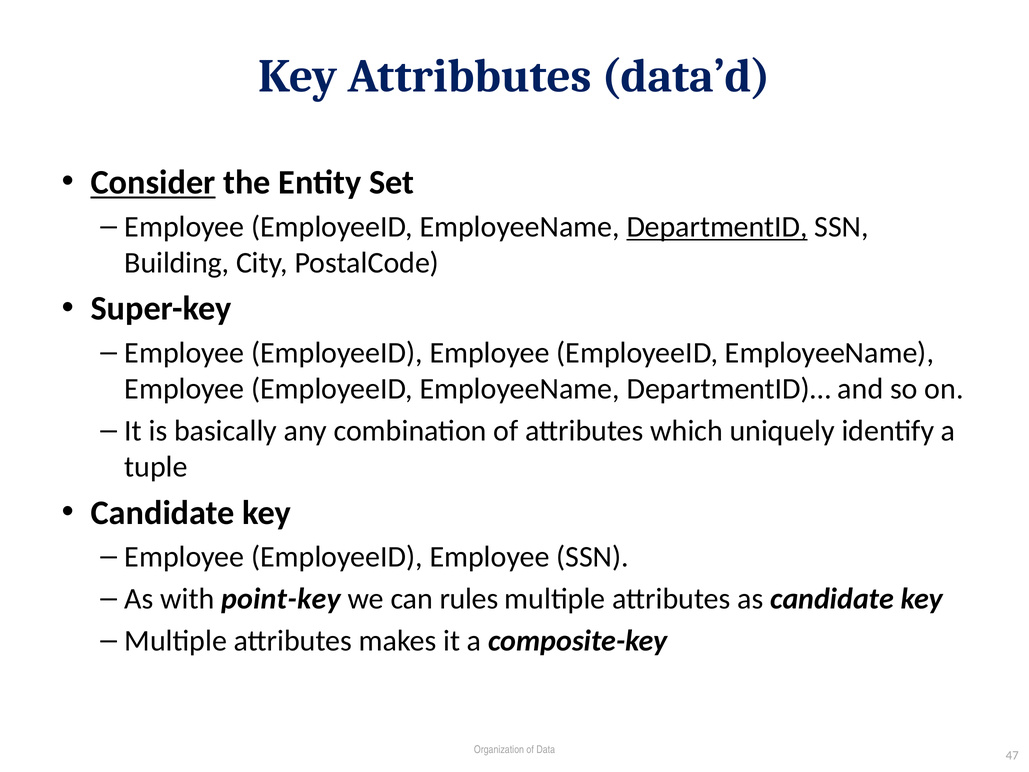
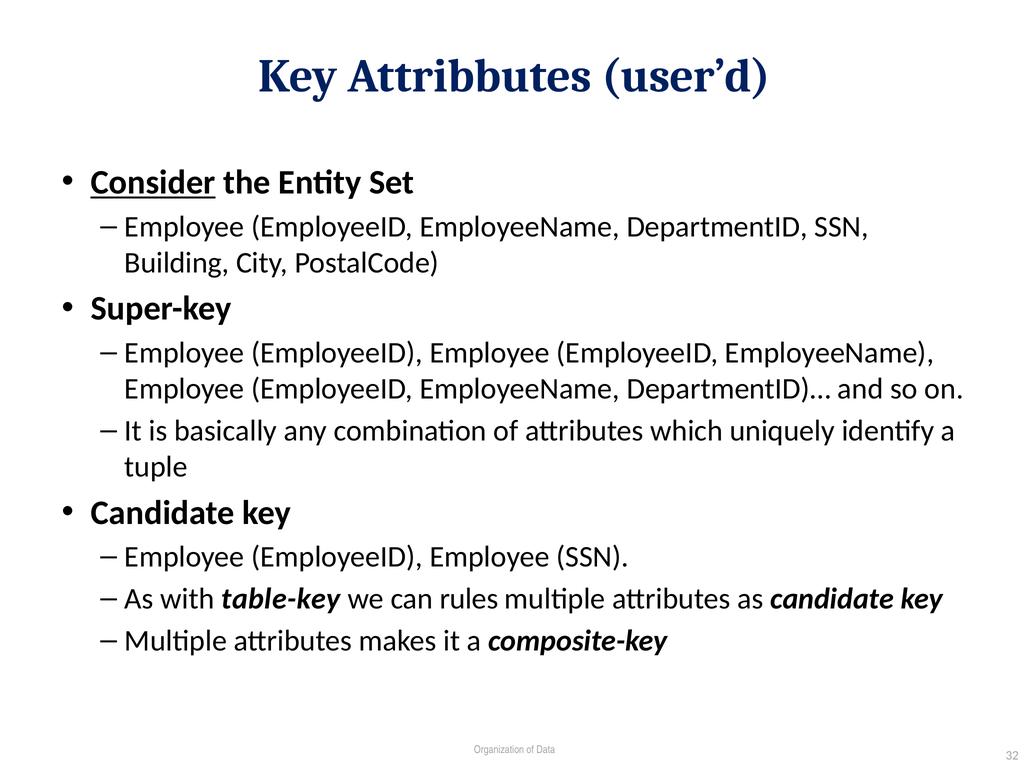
data’d: data’d -> user’d
DepartmentID underline: present -> none
point-key: point-key -> table-key
47: 47 -> 32
